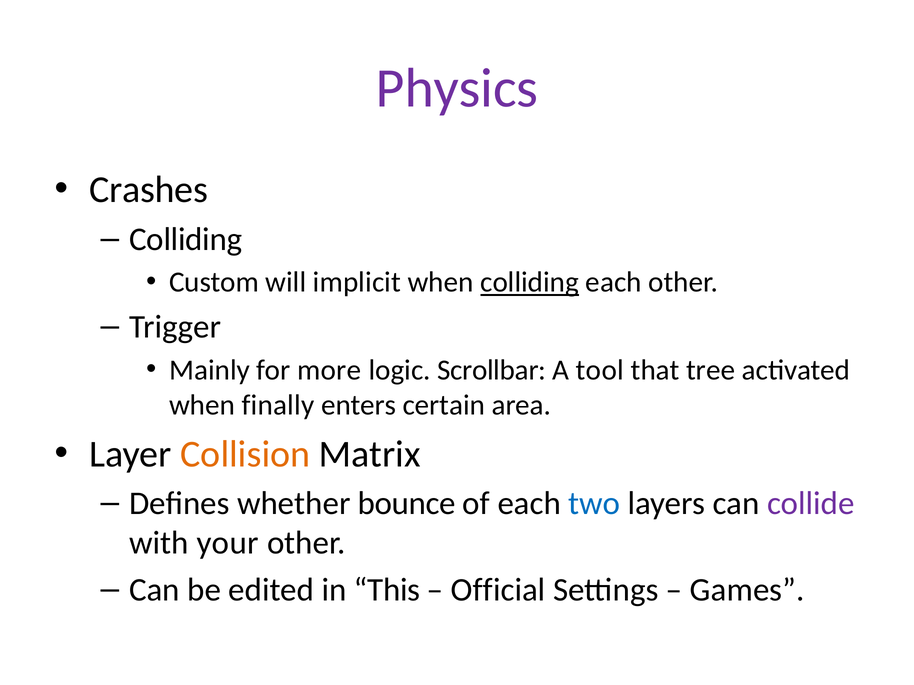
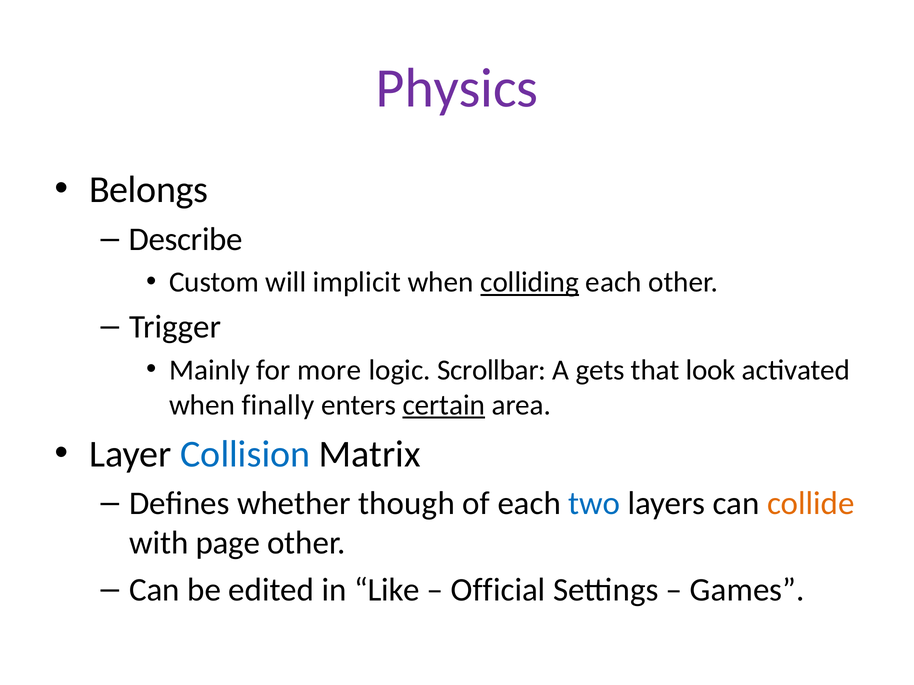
Crashes: Crashes -> Belongs
Colliding at (186, 239): Colliding -> Describe
tool: tool -> gets
tree: tree -> look
certain underline: none -> present
Collision colour: orange -> blue
bounce: bounce -> though
collide colour: purple -> orange
your: your -> page
This: This -> Like
